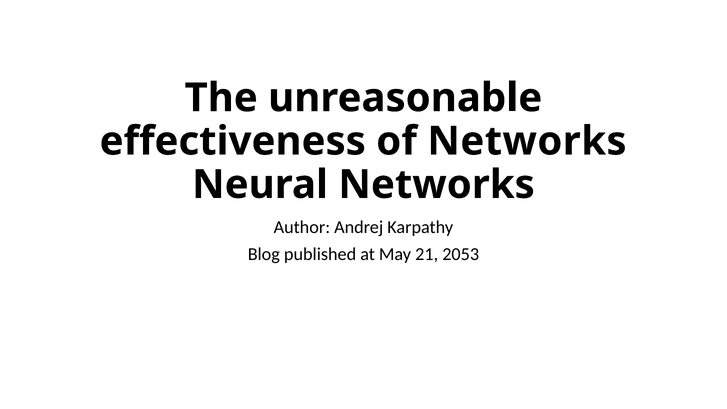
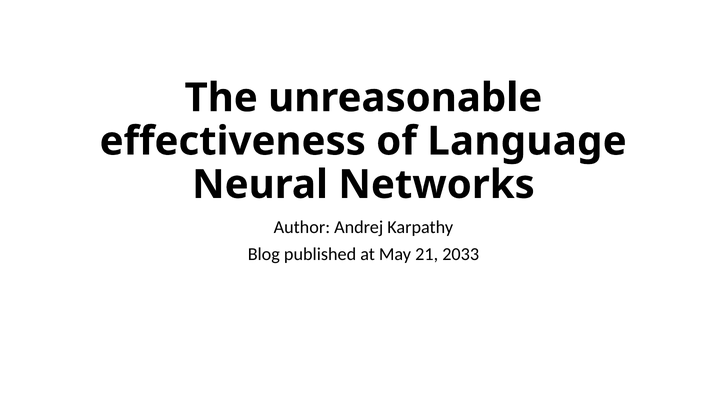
of Networks: Networks -> Language
2053: 2053 -> 2033
